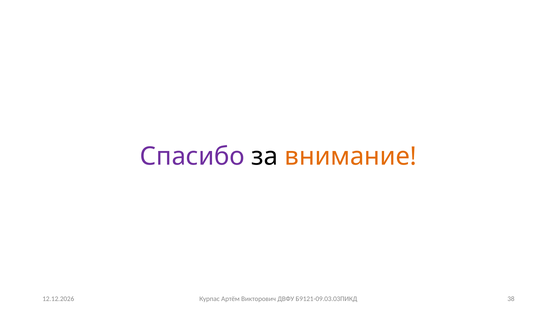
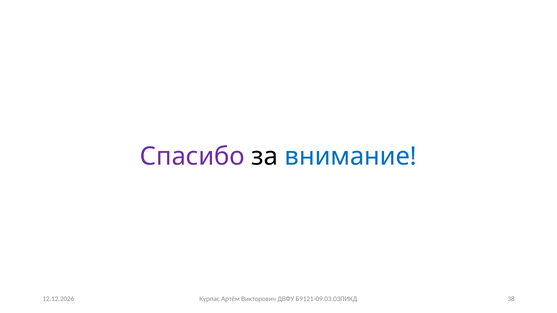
внимание colour: orange -> blue
